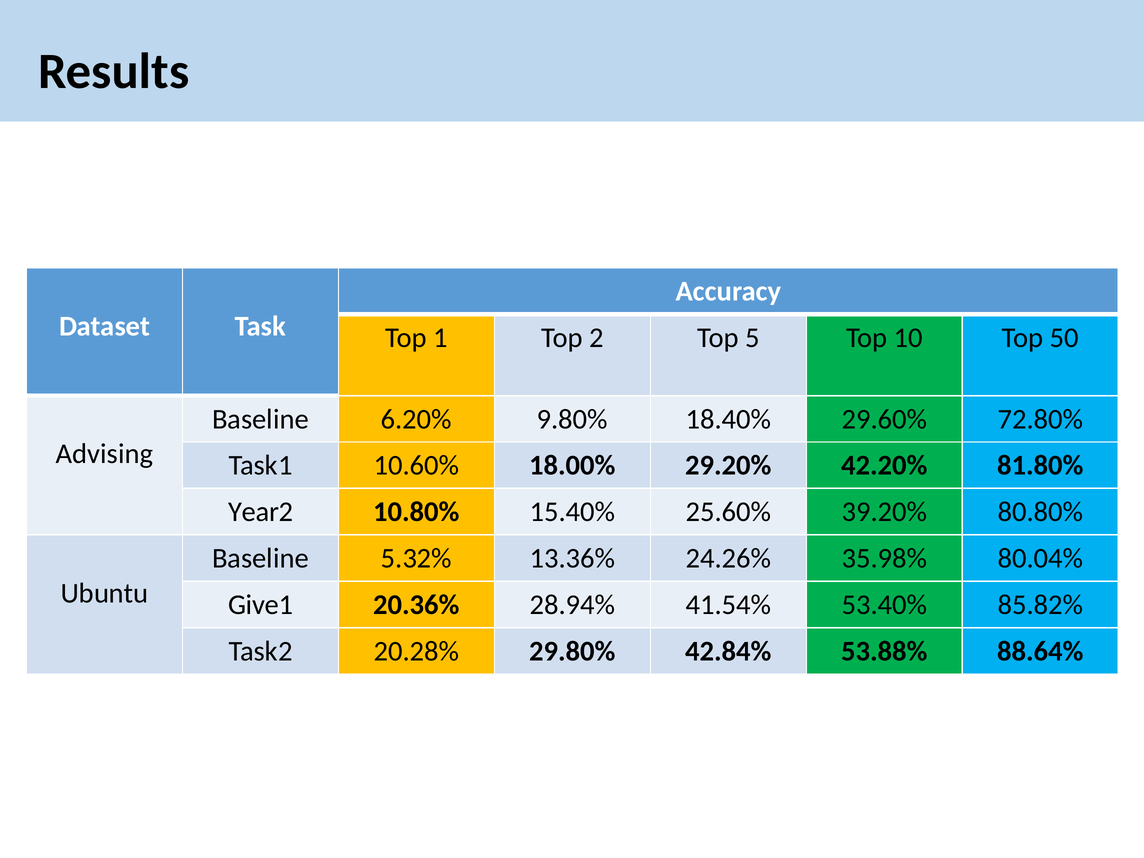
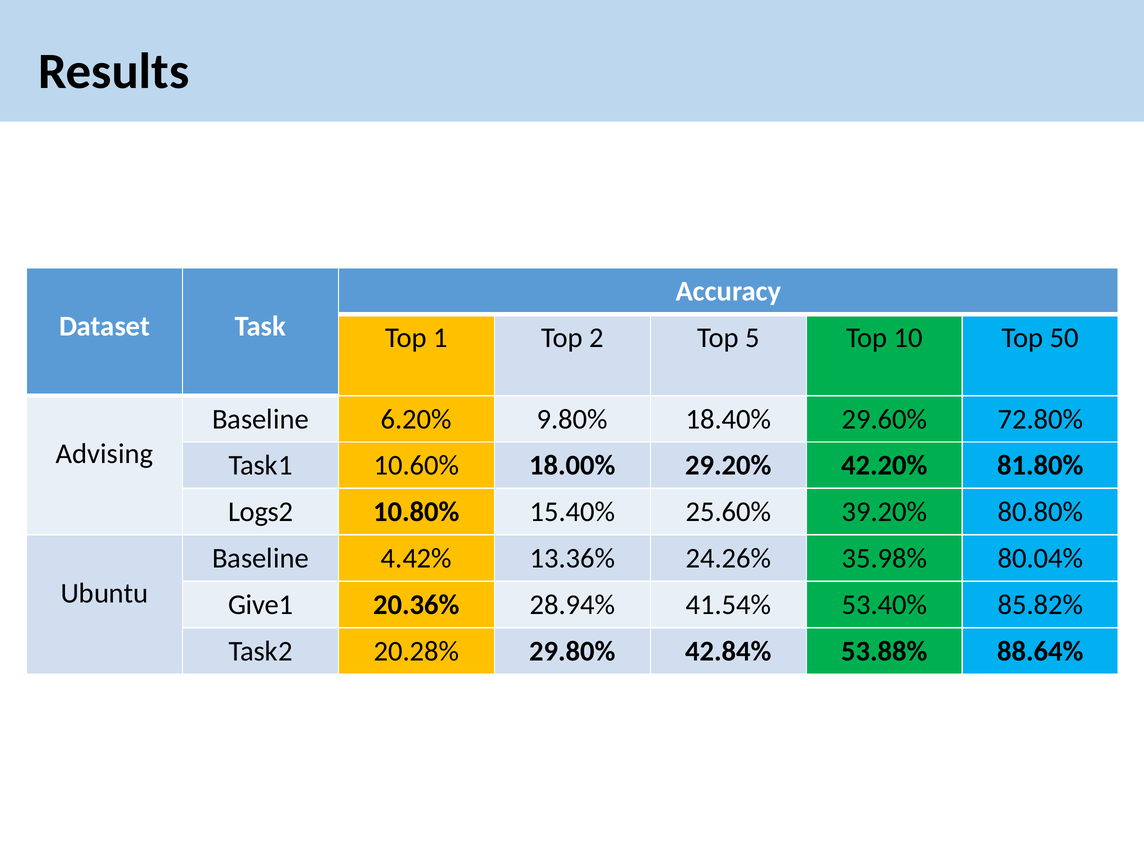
Year2: Year2 -> Logs2
5.32%: 5.32% -> 4.42%
